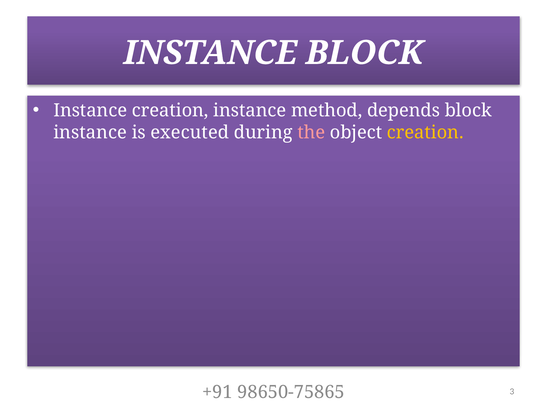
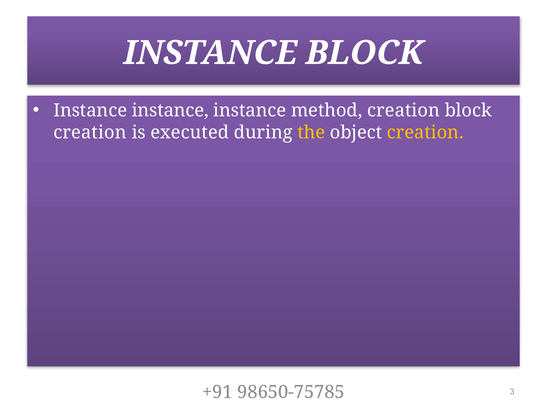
creation at (170, 111): creation -> instance
method depends: depends -> creation
instance at (90, 133): instance -> creation
the colour: pink -> yellow
98650-75865: 98650-75865 -> 98650-75785
